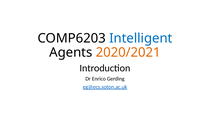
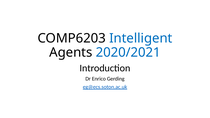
2020/2021 colour: orange -> blue
